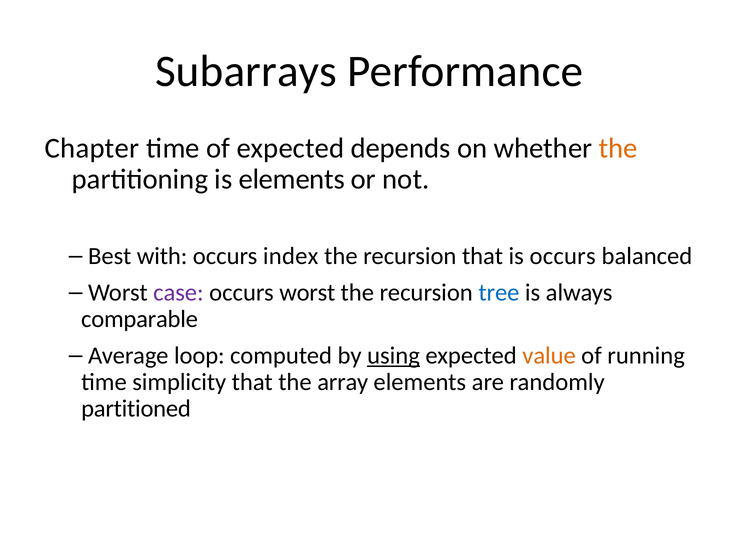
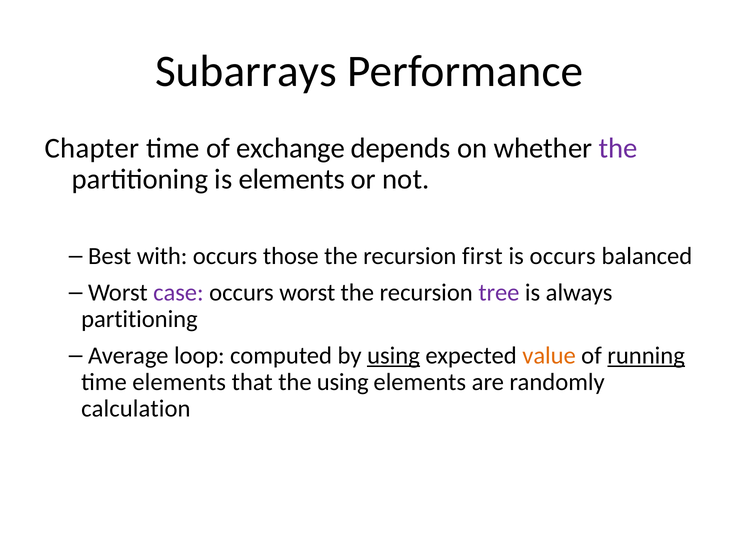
of expected: expected -> exchange
the at (618, 148) colour: orange -> purple
index: index -> those
recursion that: that -> first
tree colour: blue -> purple
comparable at (140, 319): comparable -> partitioning
running underline: none -> present
time simplicity: simplicity -> elements
the array: array -> using
partitioned: partitioned -> calculation
